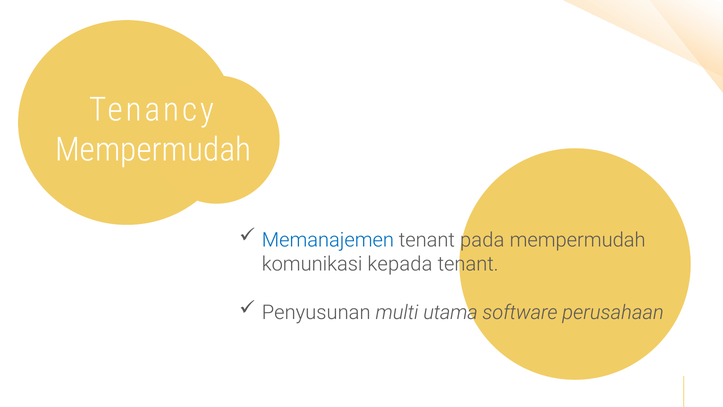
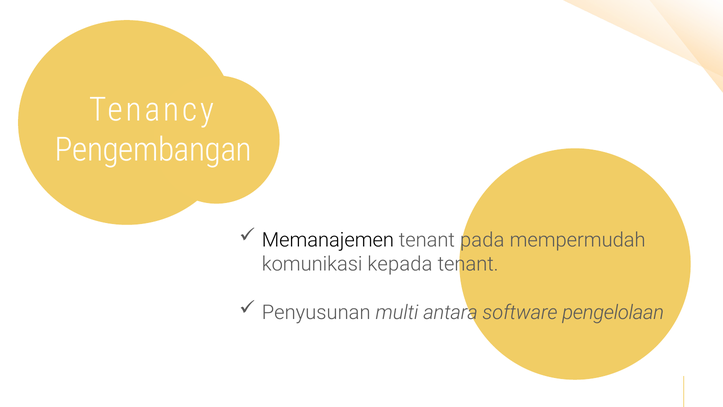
Mempermudah at (153, 150): Mempermudah -> Pengembangan
Memanajemen colour: blue -> black
utama: utama -> antara
perusahaan: perusahaan -> pengelolaan
